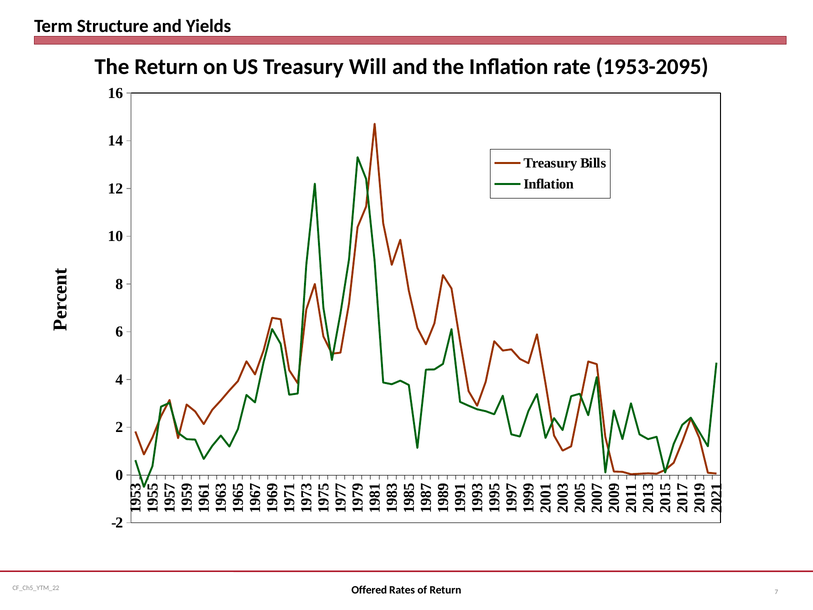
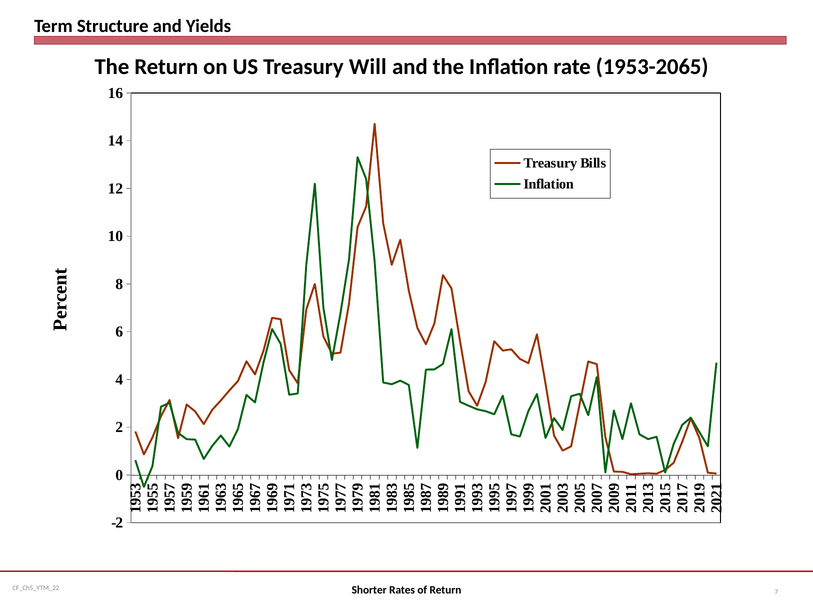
1953-2095: 1953-2095 -> 1953-2065
Offered: Offered -> Shorter
